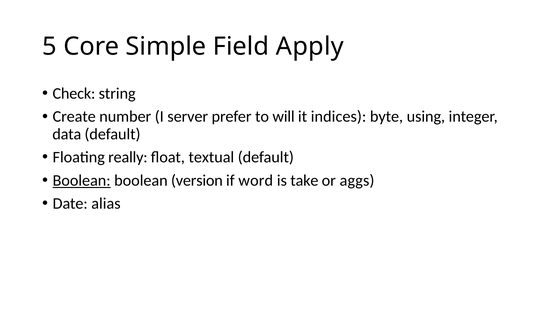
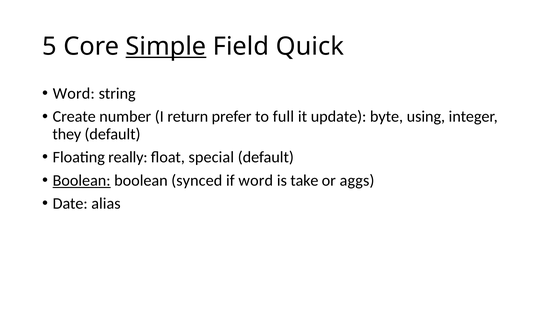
Simple underline: none -> present
Apply: Apply -> Quick
Check at (74, 94): Check -> Word
server: server -> return
will: will -> full
indices: indices -> update
data: data -> they
textual: textual -> special
version: version -> synced
